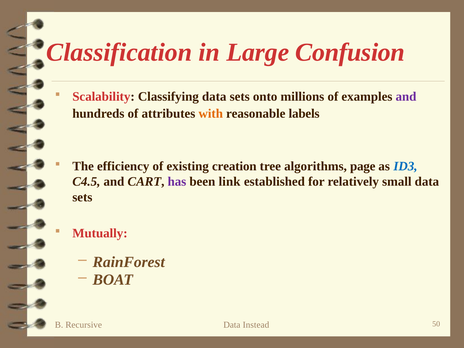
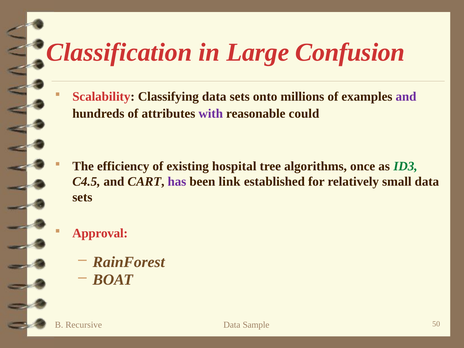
with colour: orange -> purple
labels: labels -> could
creation: creation -> hospital
page: page -> once
ID3 colour: blue -> green
Mutually: Mutually -> Approval
Instead: Instead -> Sample
